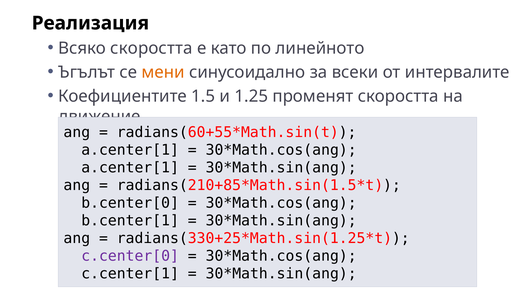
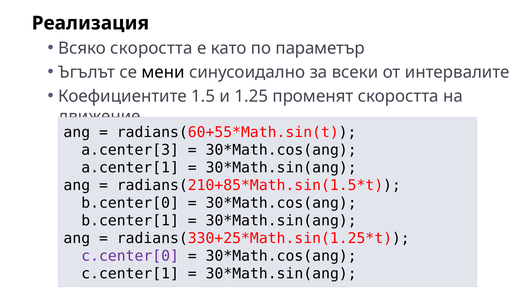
линейното: линейното -> параметър
мени colour: orange -> black
a.center[1 at (130, 150): a.center[1 -> a.center[3
